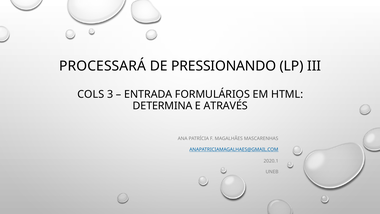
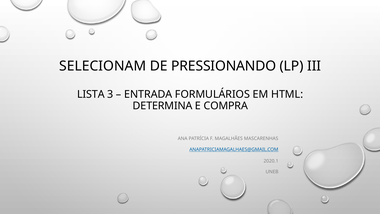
PROCESSARÁ: PROCESSARÁ -> SELECIONAM
COLS: COLS -> LISTA
ATRAVÉS: ATRAVÉS -> COMPRA
